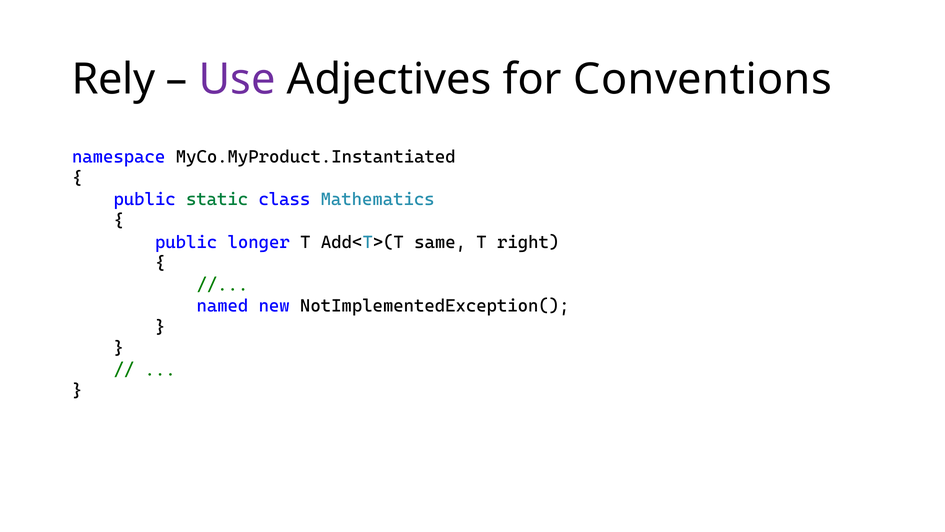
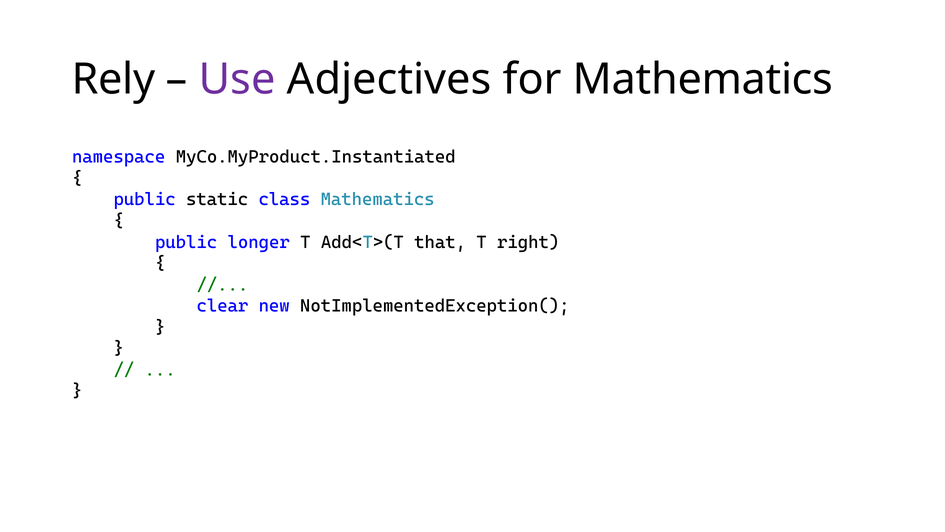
for Conventions: Conventions -> Mathematics
static colour: green -> black
same: same -> that
named: named -> clear
